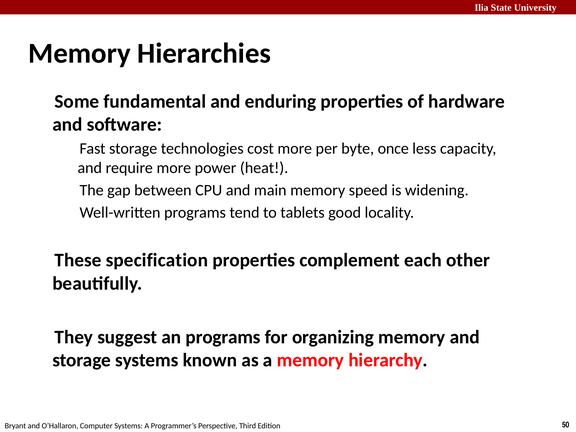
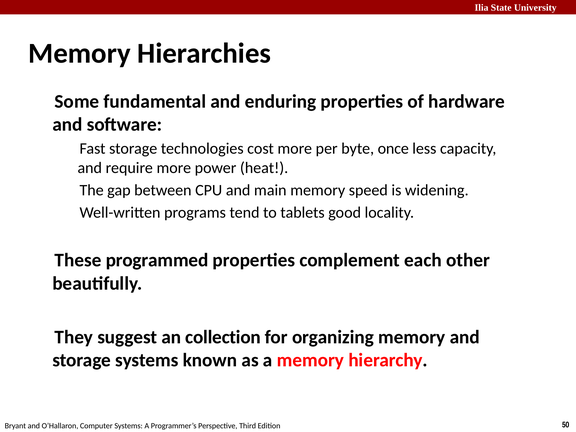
specification: specification -> programmed
an programs: programs -> collection
